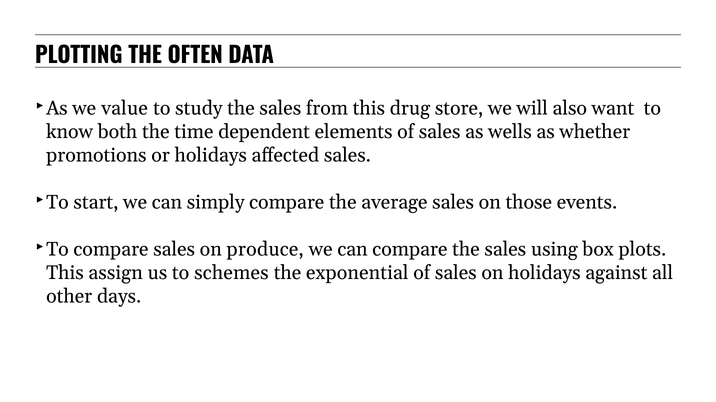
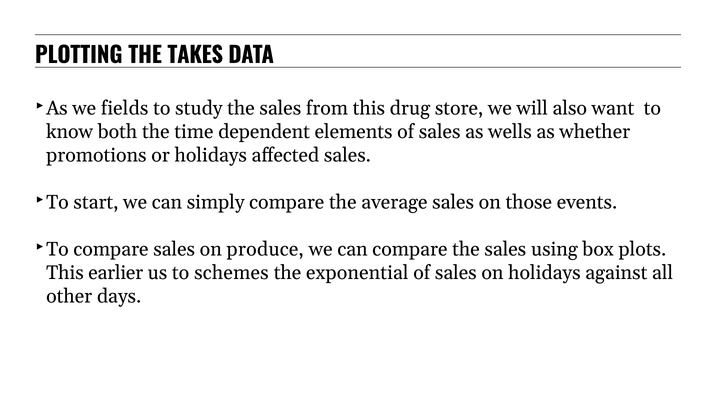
OFTEN: OFTEN -> TAKES
value: value -> fields
assign: assign -> earlier
